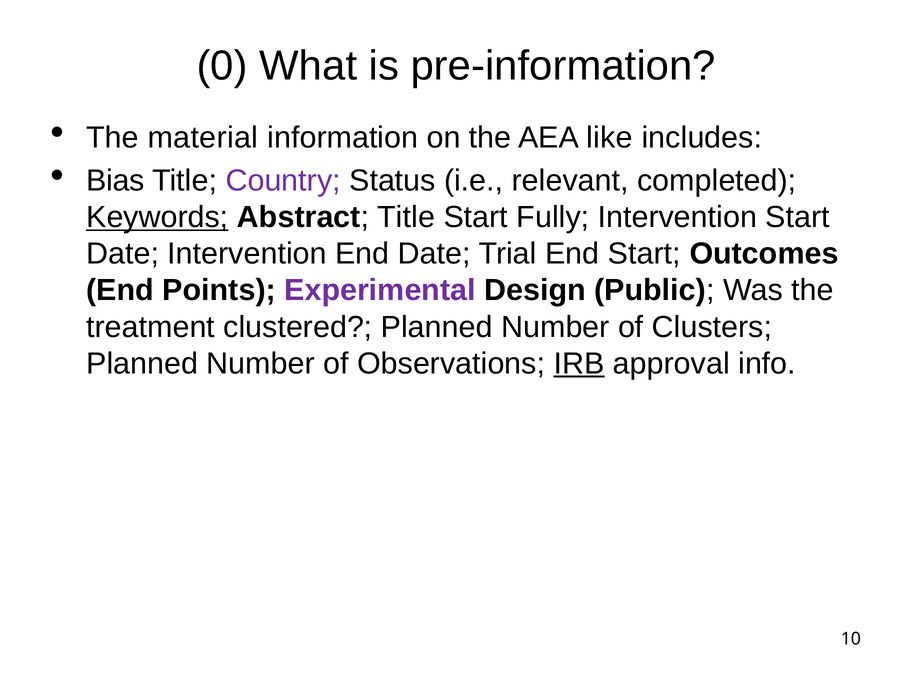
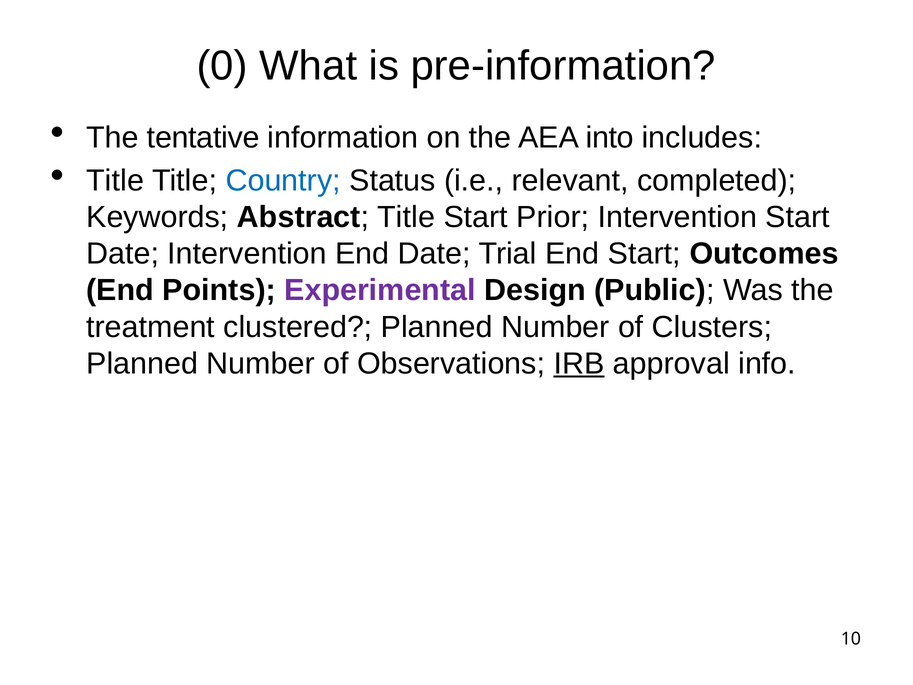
material: material -> tentative
like: like -> into
Bias at (115, 180): Bias -> Title
Country colour: purple -> blue
Keywords underline: present -> none
Fully: Fully -> Prior
